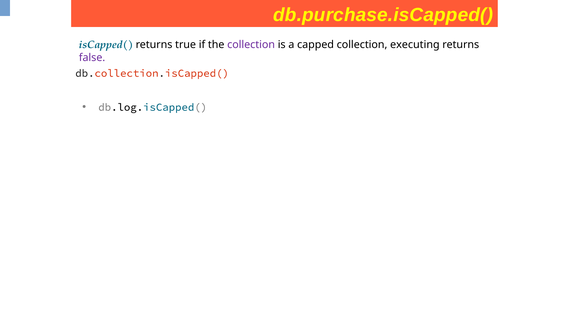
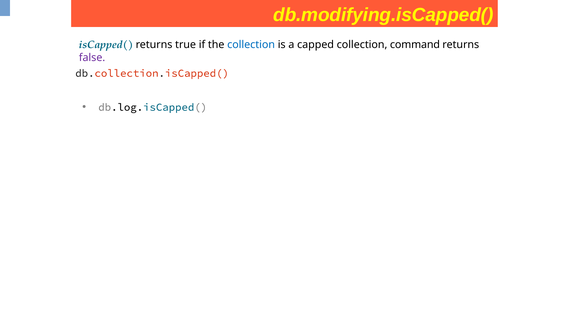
db.purchase.isCapped(: db.purchase.isCapped( -> db.modifying.isCapped(
collection at (251, 45) colour: purple -> blue
executing: executing -> command
